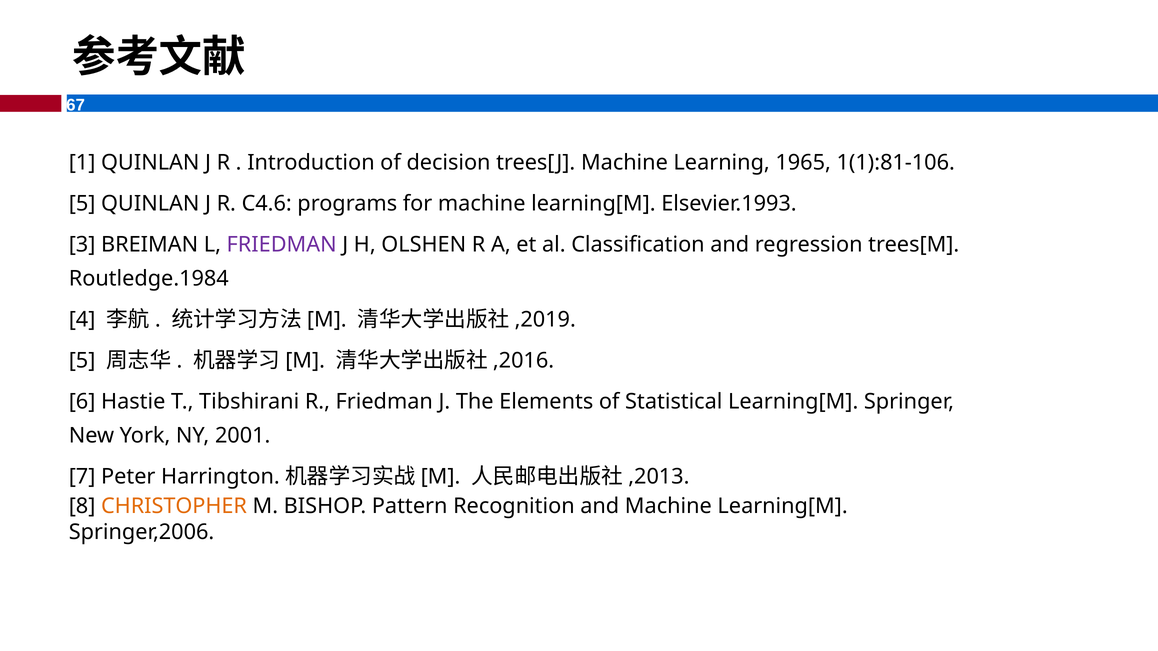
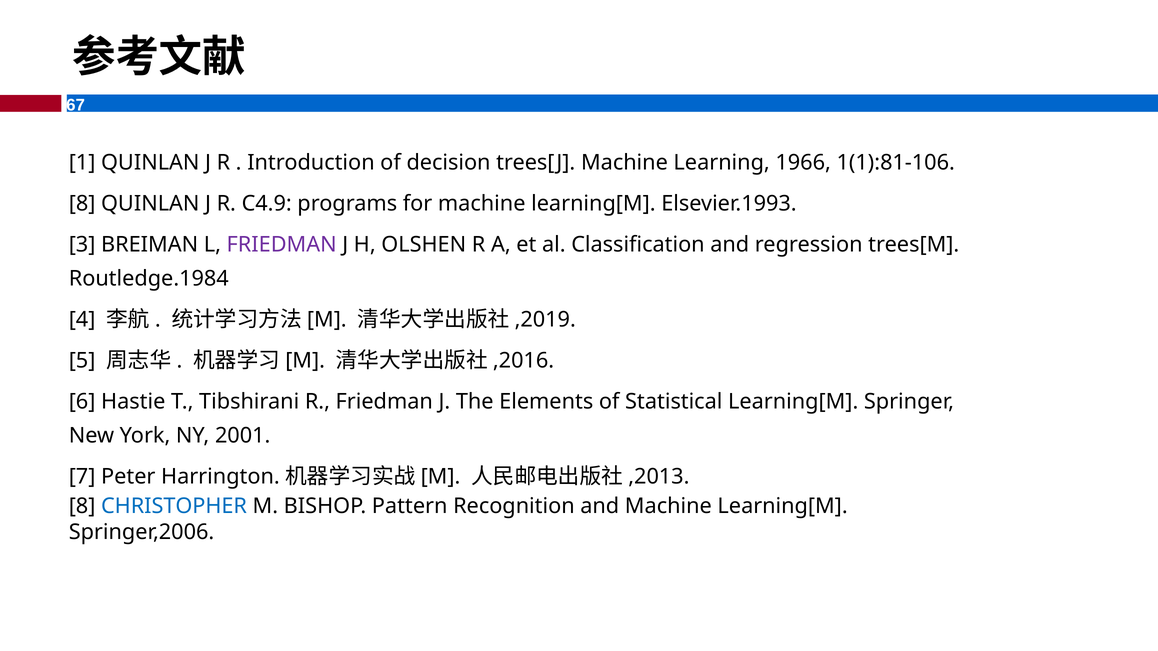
1965: 1965 -> 1966
5 at (82, 204): 5 -> 8
C4.6: C4.6 -> C4.9
CHRISTOPHER colour: orange -> blue
